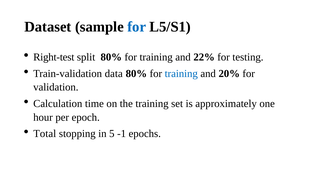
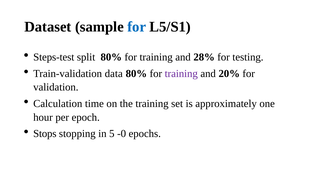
Right-test: Right-test -> Steps-test
22%: 22% -> 28%
training at (181, 73) colour: blue -> purple
Total: Total -> Stops
-1: -1 -> -0
